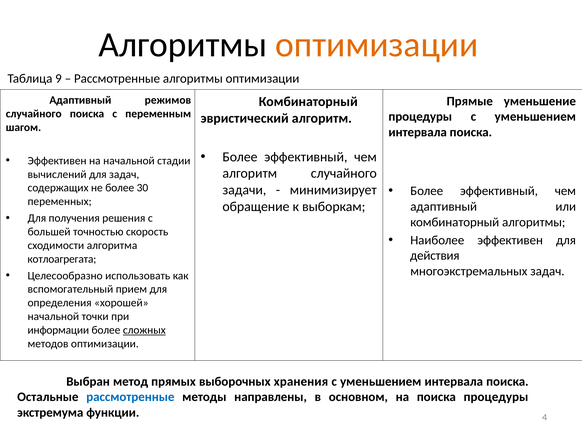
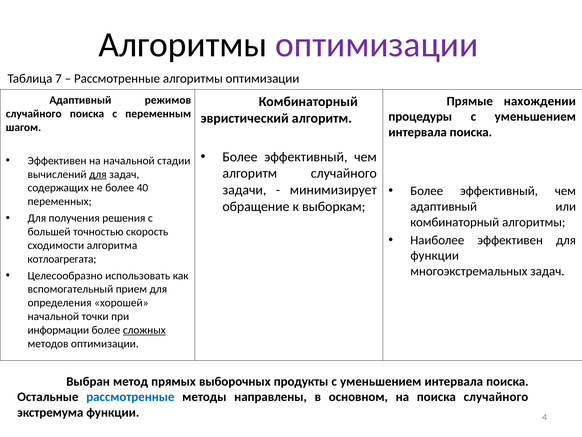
оптимизации at (377, 45) colour: orange -> purple
9: 9 -> 7
уменьшение: уменьшение -> нахождении
для at (98, 174) underline: none -> present
30: 30 -> 40
действия at (435, 255): действия -> функции
хранения: хранения -> продукты
поиска процедуры: процедуры -> случайного
